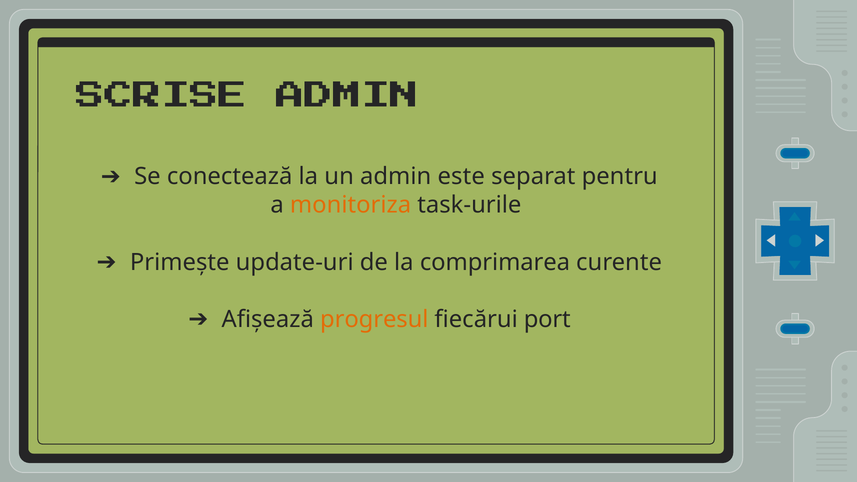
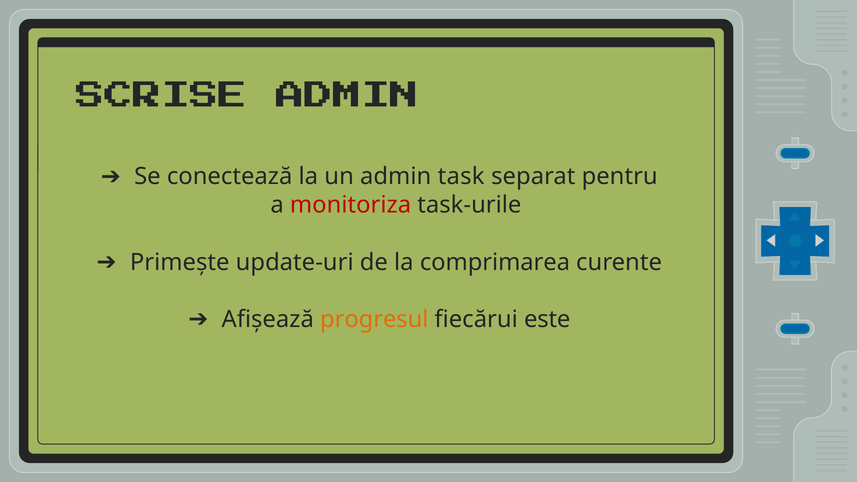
este: este -> task
monitoriza colour: orange -> red
port: port -> este
